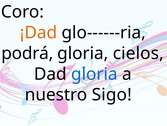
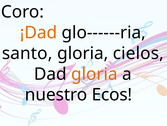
podrá: podrá -> santo
gloria at (94, 74) colour: blue -> orange
Sigo: Sigo -> Ecos
